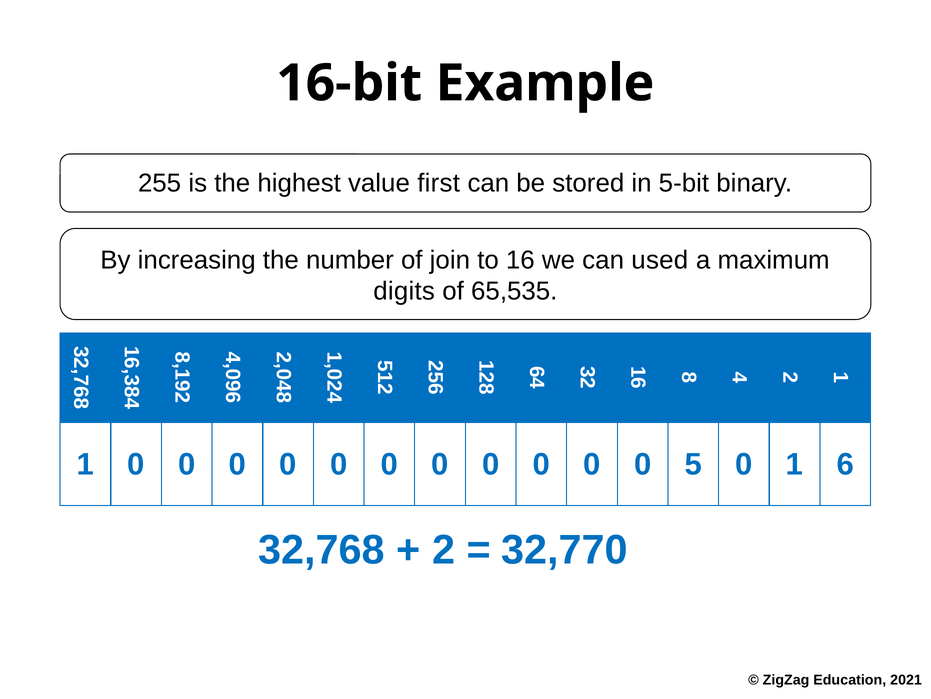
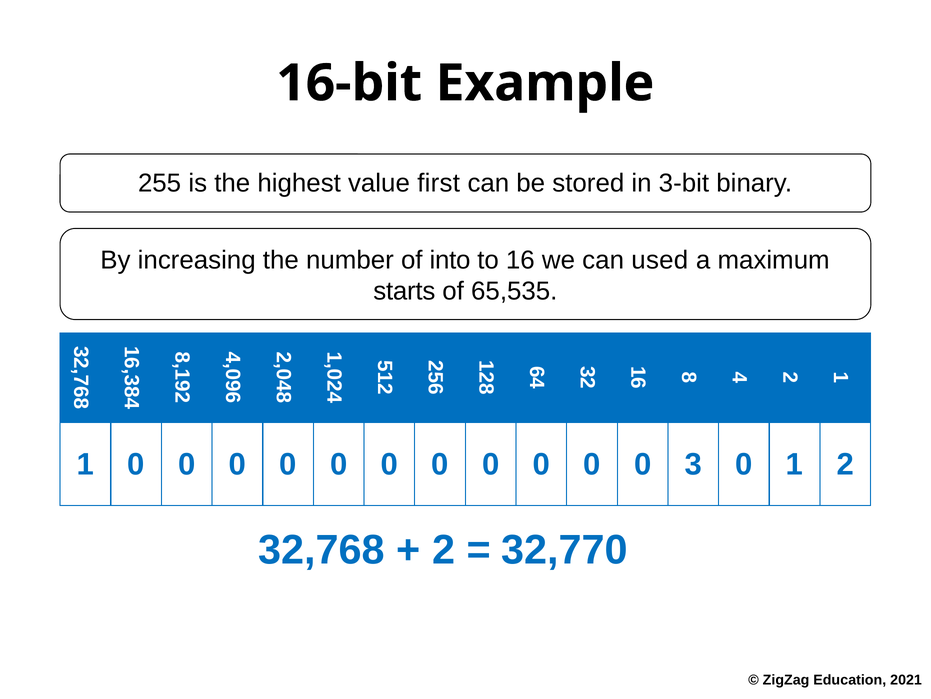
5-bit: 5-bit -> 3-bit
join: join -> into
digits: digits -> starts
0 5: 5 -> 3
0 1 6: 6 -> 2
